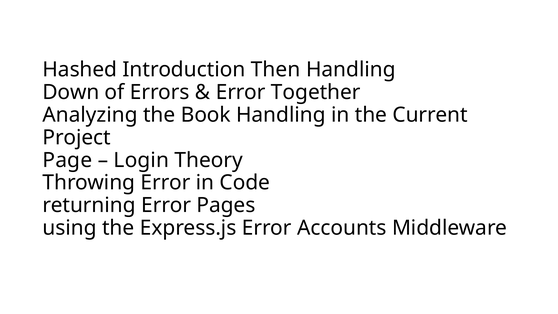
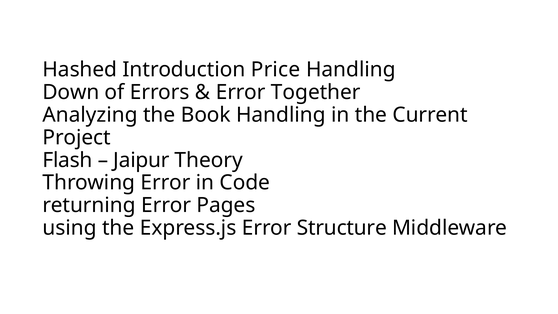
Then: Then -> Price
Page: Page -> Flash
Login: Login -> Jaipur
Accounts: Accounts -> Structure
